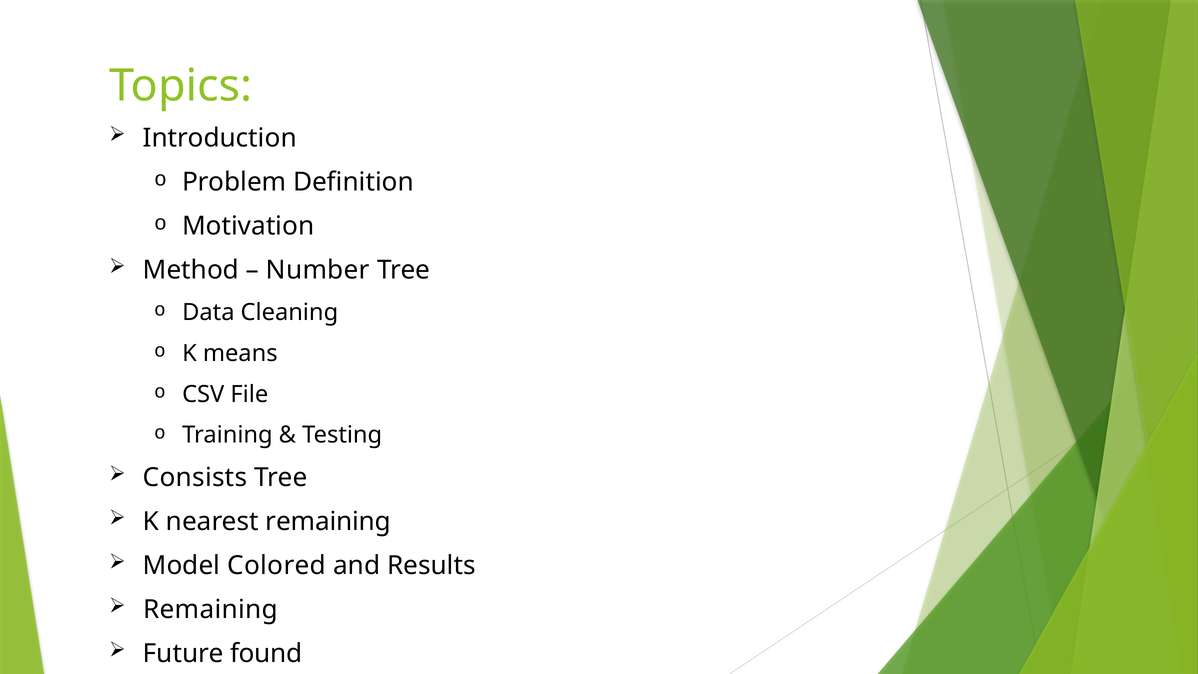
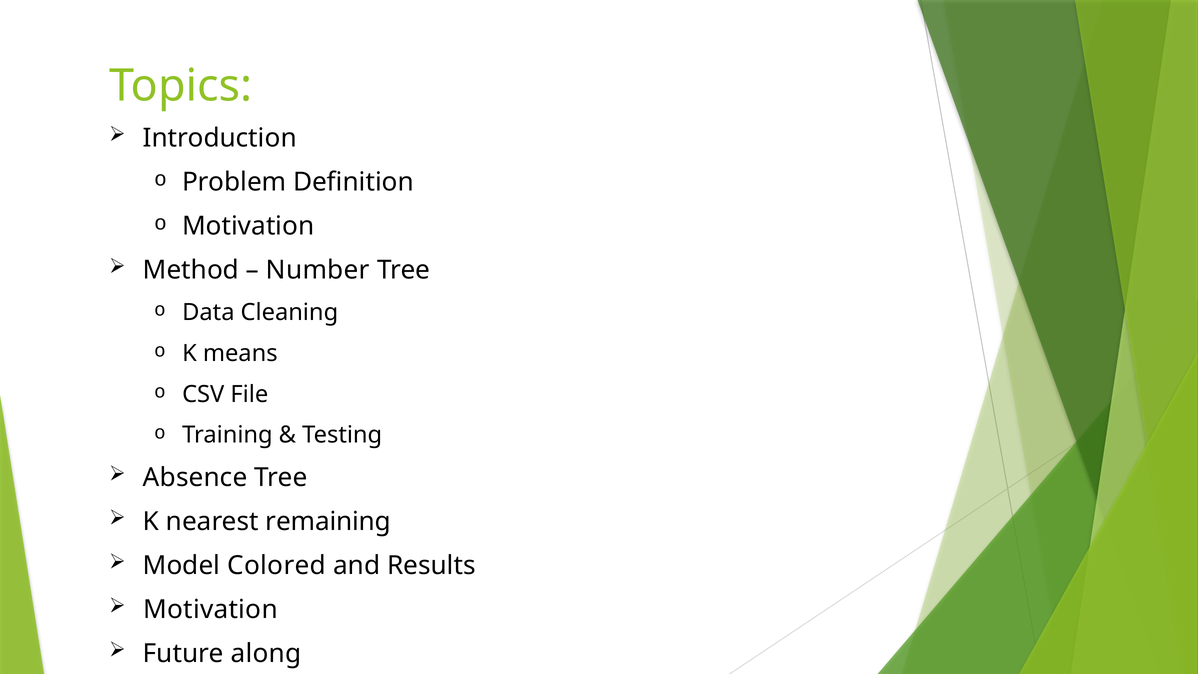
Consists: Consists -> Absence
Remaining at (211, 609): Remaining -> Motivation
found: found -> along
